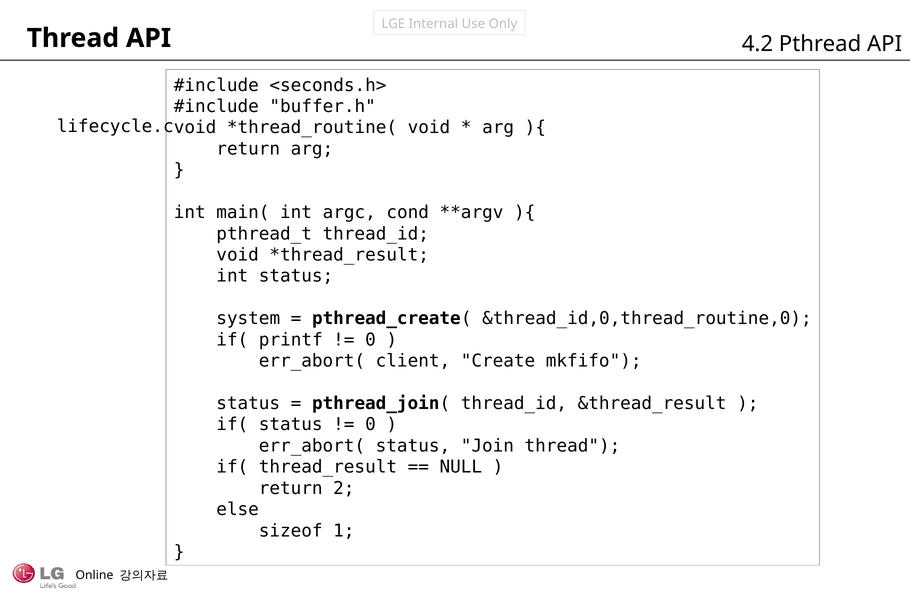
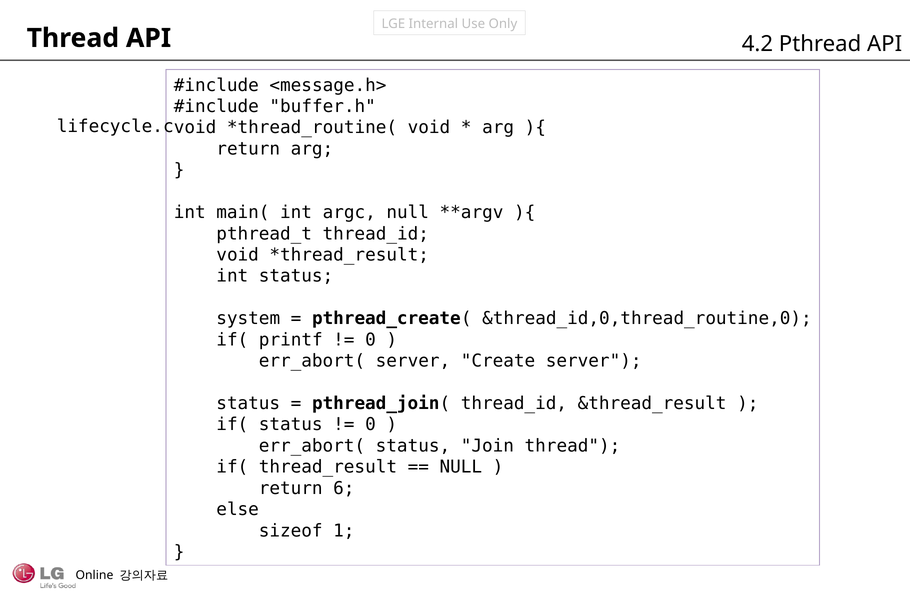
<seconds.h>: <seconds.h> -> <message.h>
argc cond: cond -> null
err_abort( client: client -> server
Create mkfifo: mkfifo -> server
2: 2 -> 6
